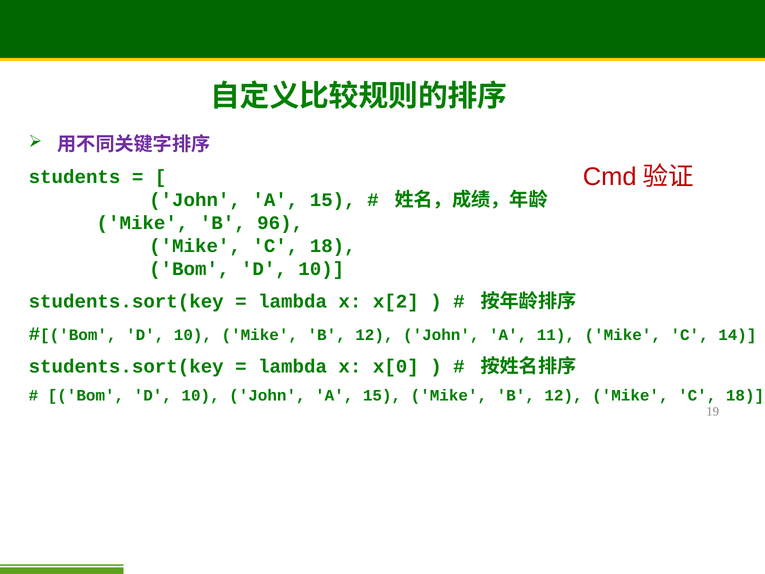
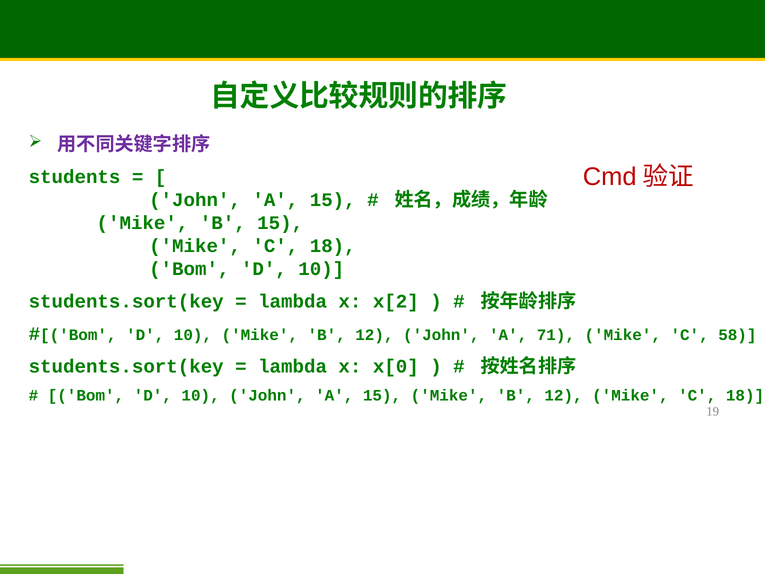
B 96: 96 -> 15
11: 11 -> 71
14: 14 -> 58
